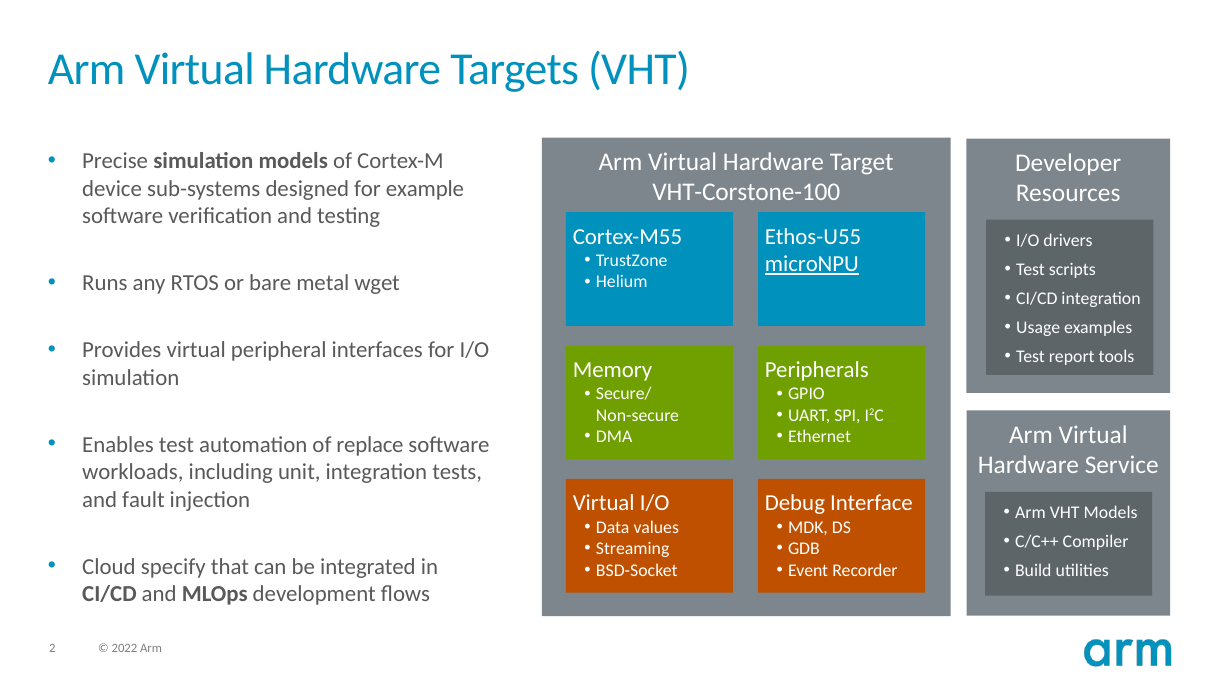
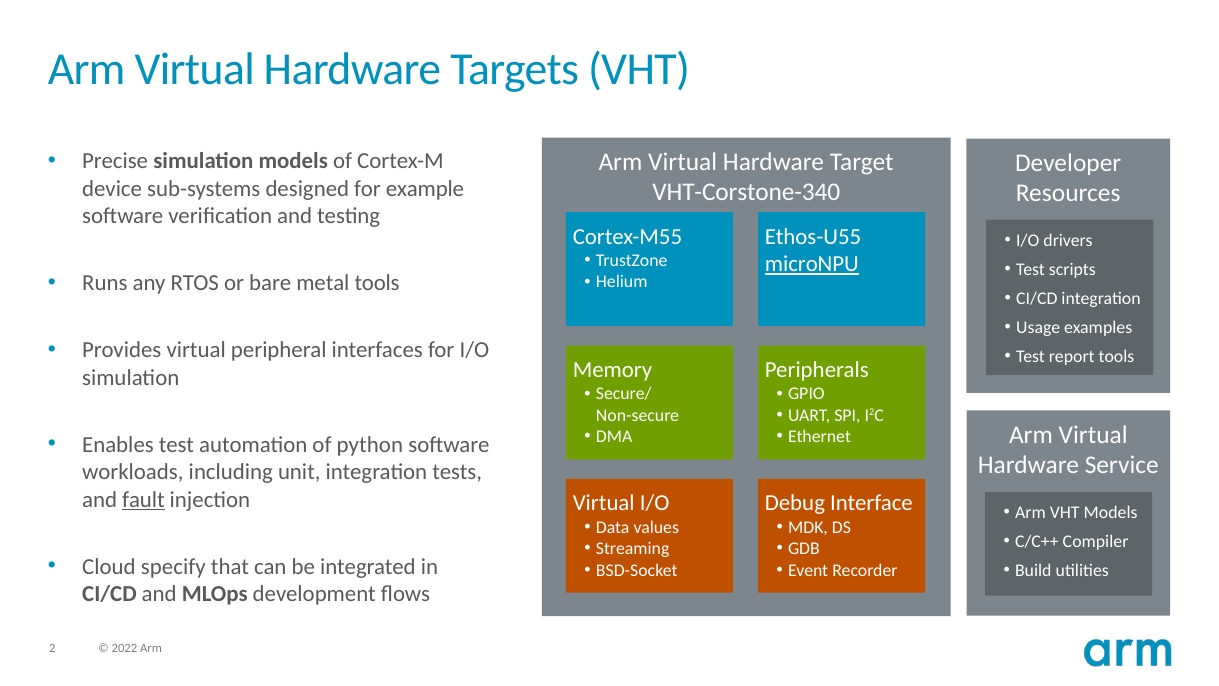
VHT-Corstone-100: VHT-Corstone-100 -> VHT-Corstone-340
metal wget: wget -> tools
replace: replace -> python
fault underline: none -> present
